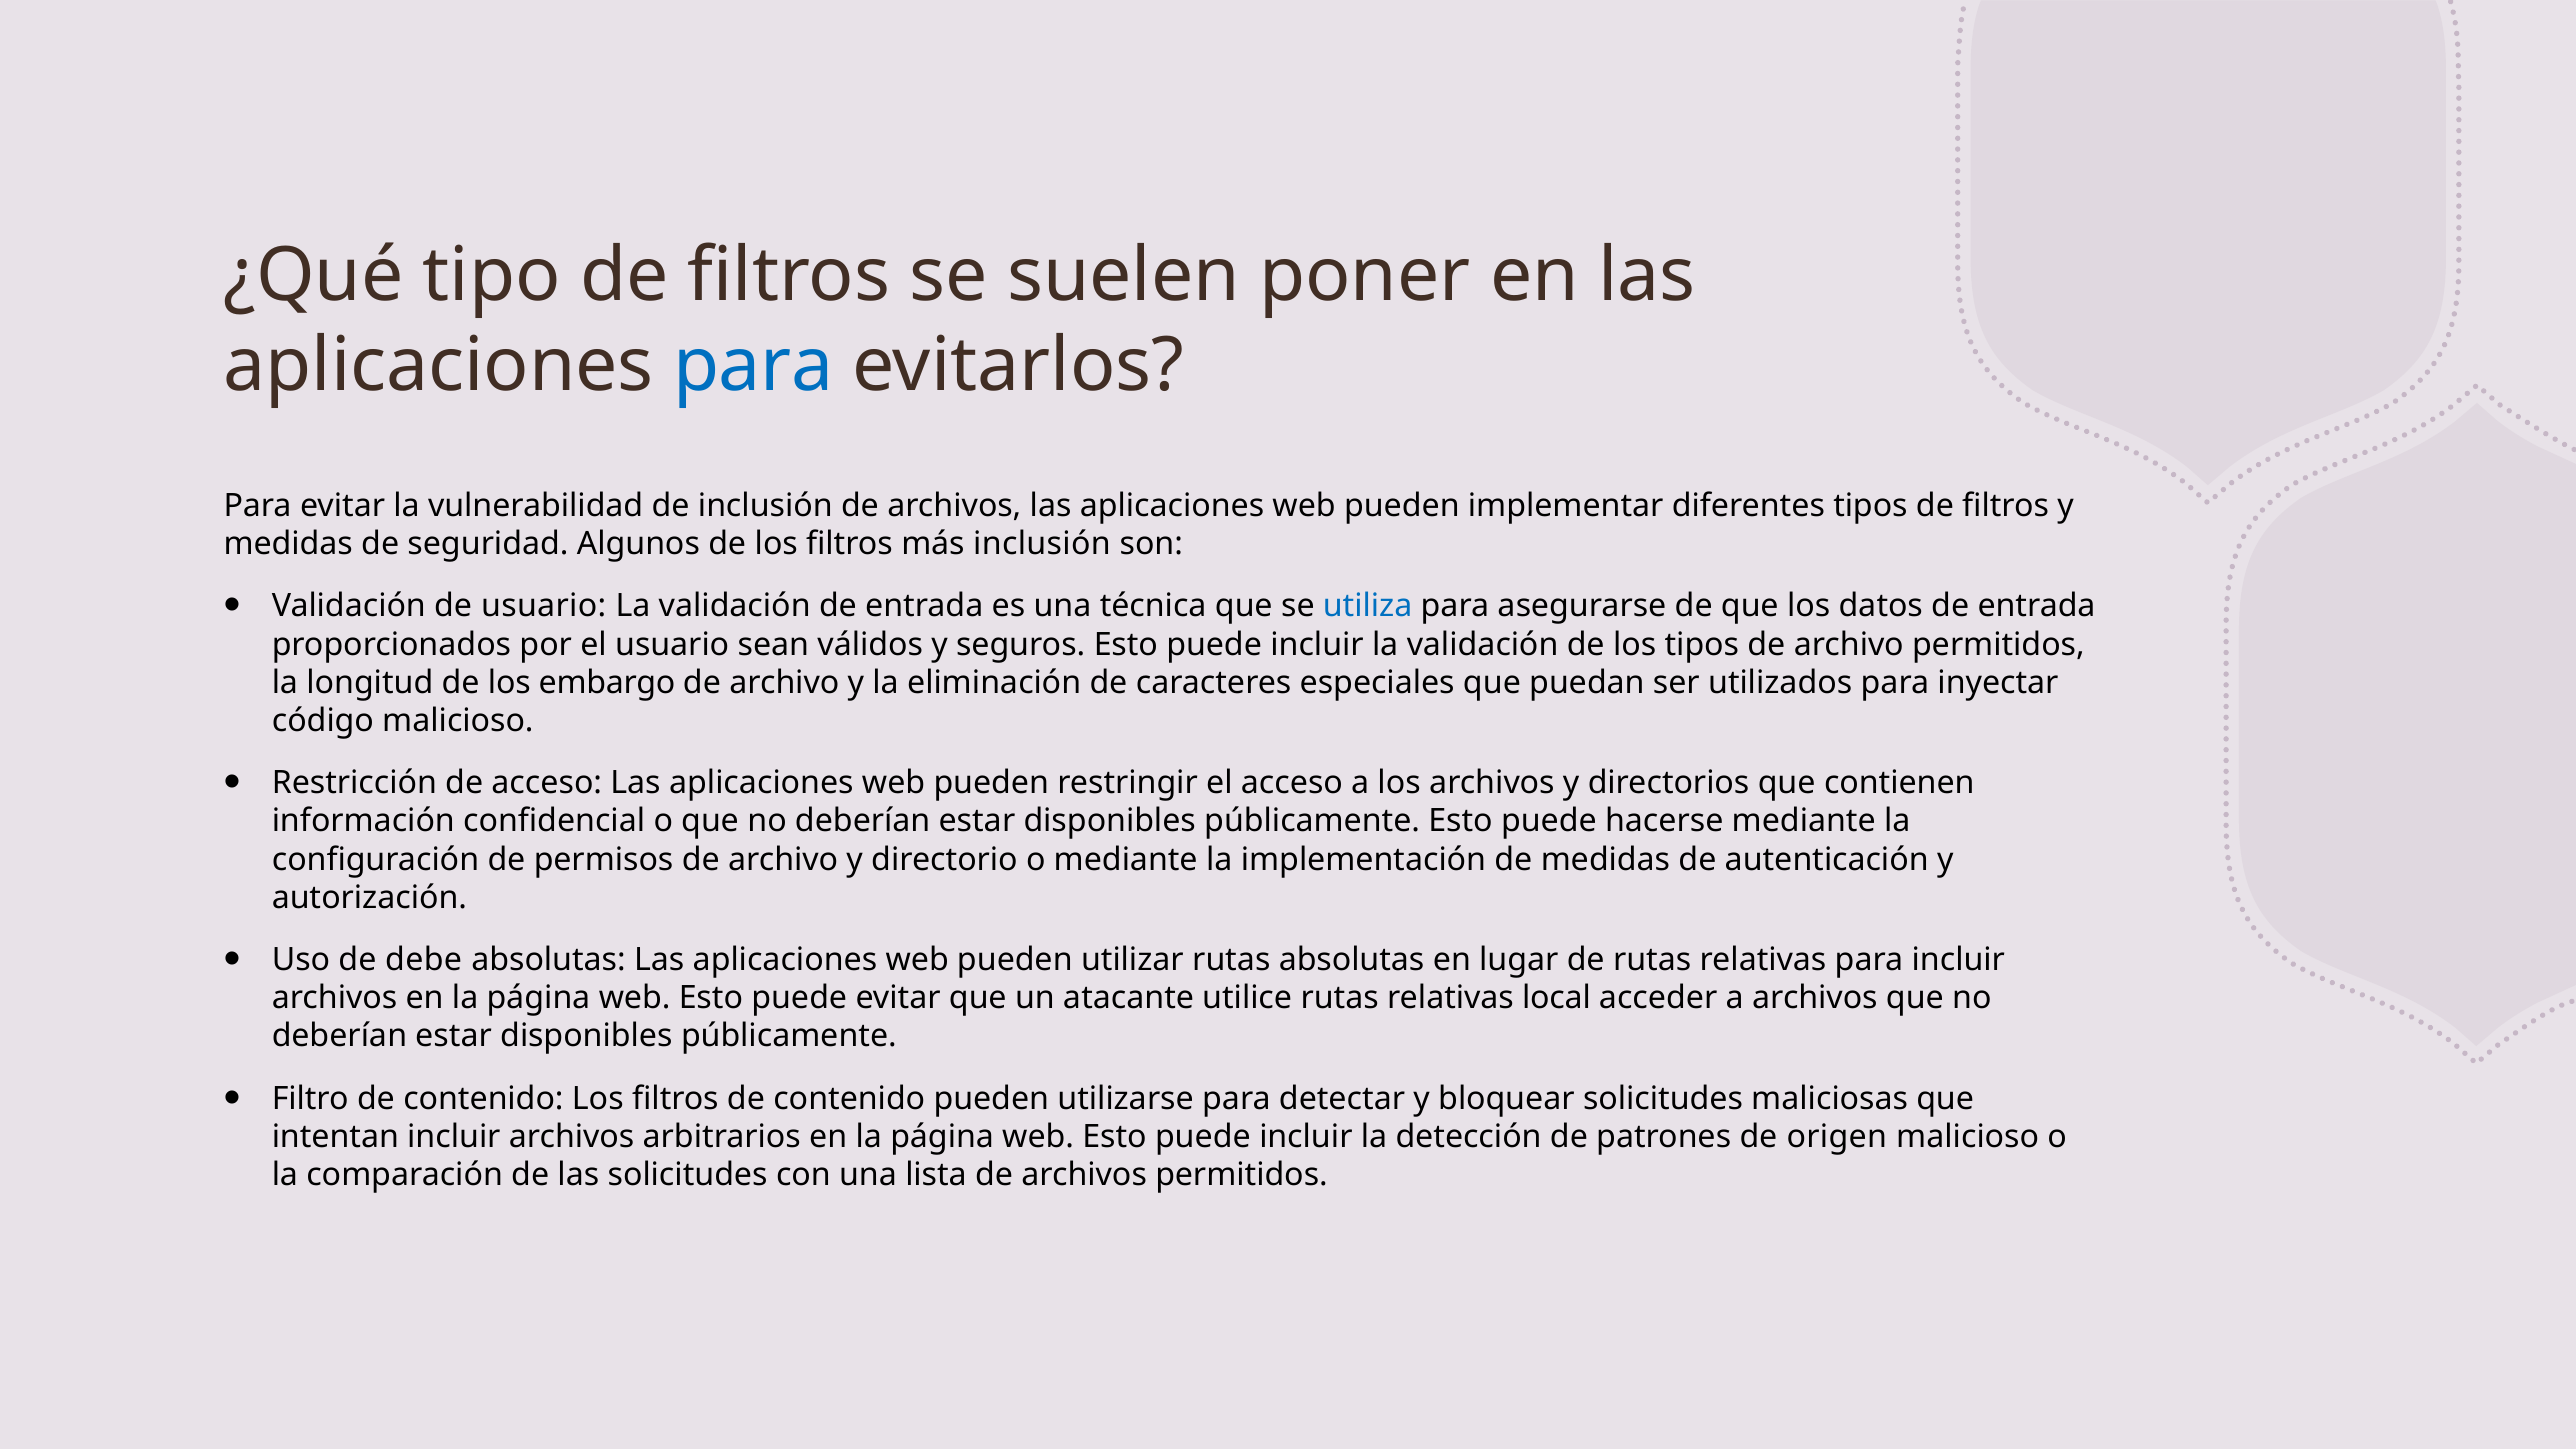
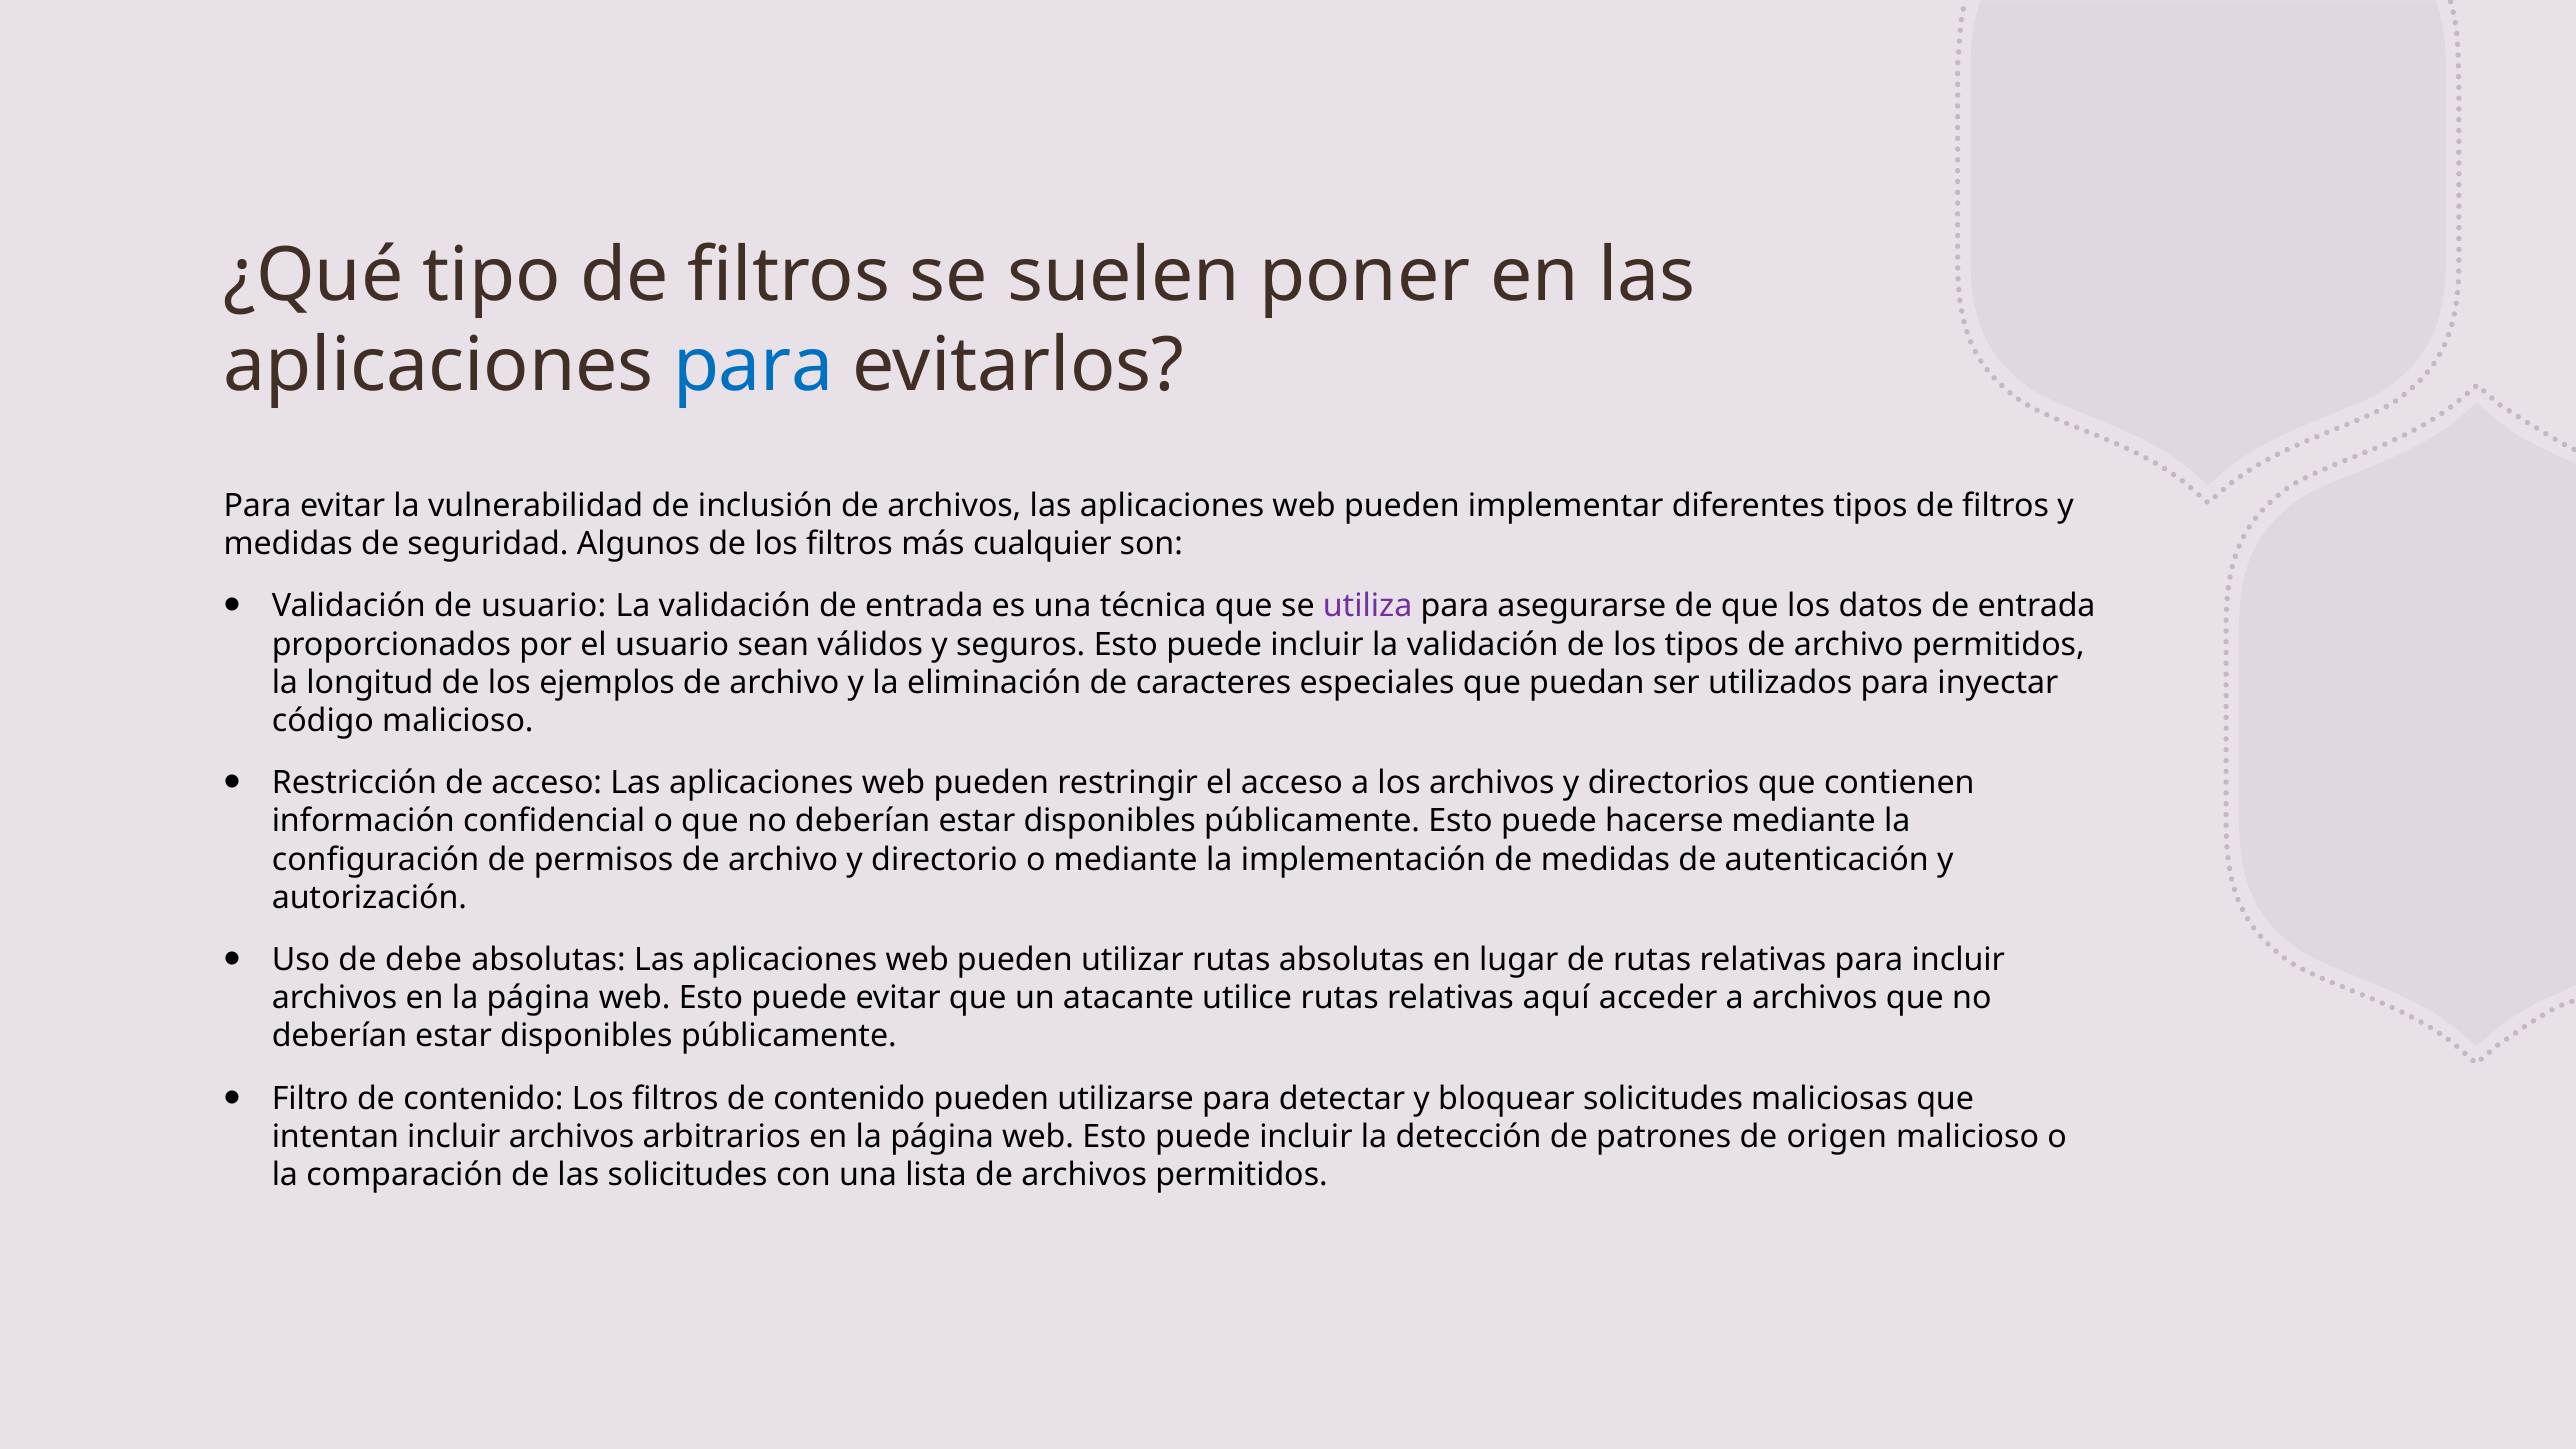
más inclusión: inclusión -> cualquier
utiliza colour: blue -> purple
embargo: embargo -> ejemplos
local: local -> aquí
